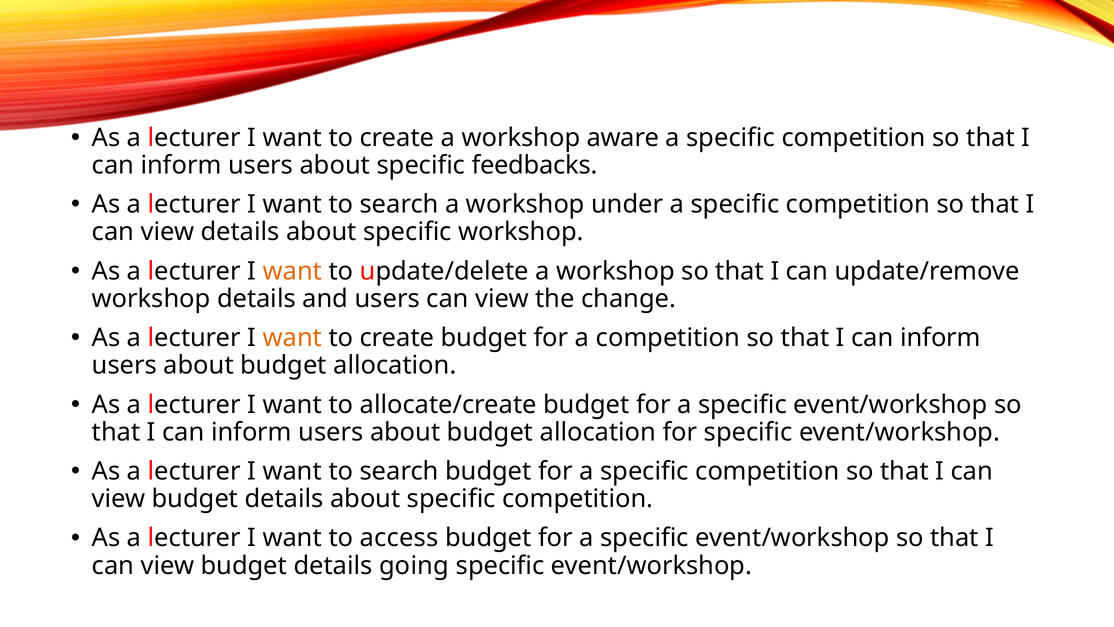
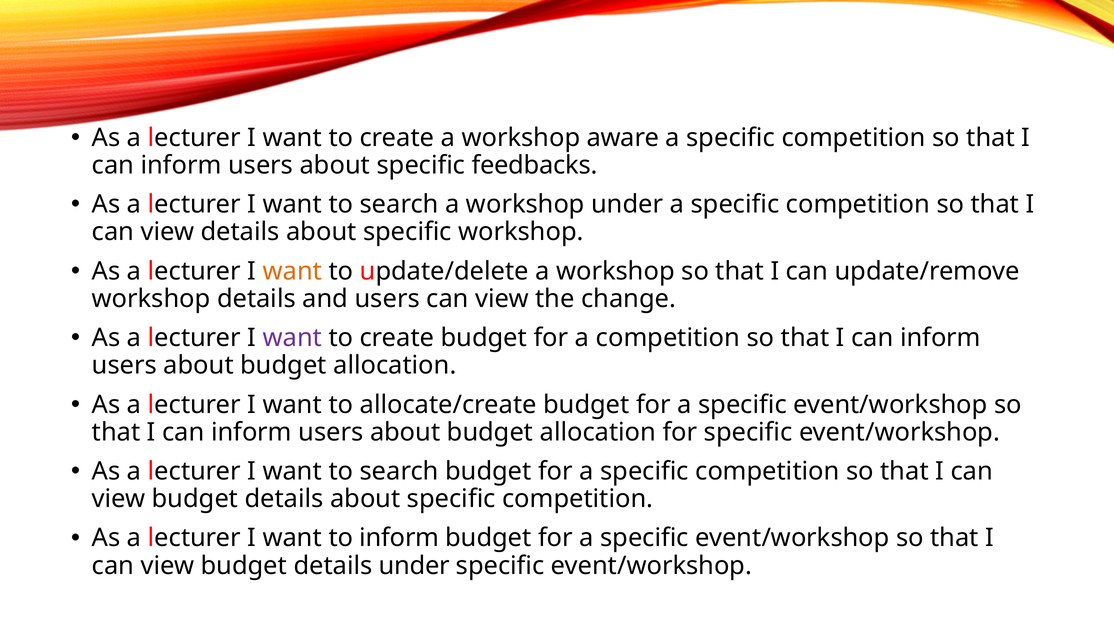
want at (292, 338) colour: orange -> purple
to access: access -> inform
details going: going -> under
